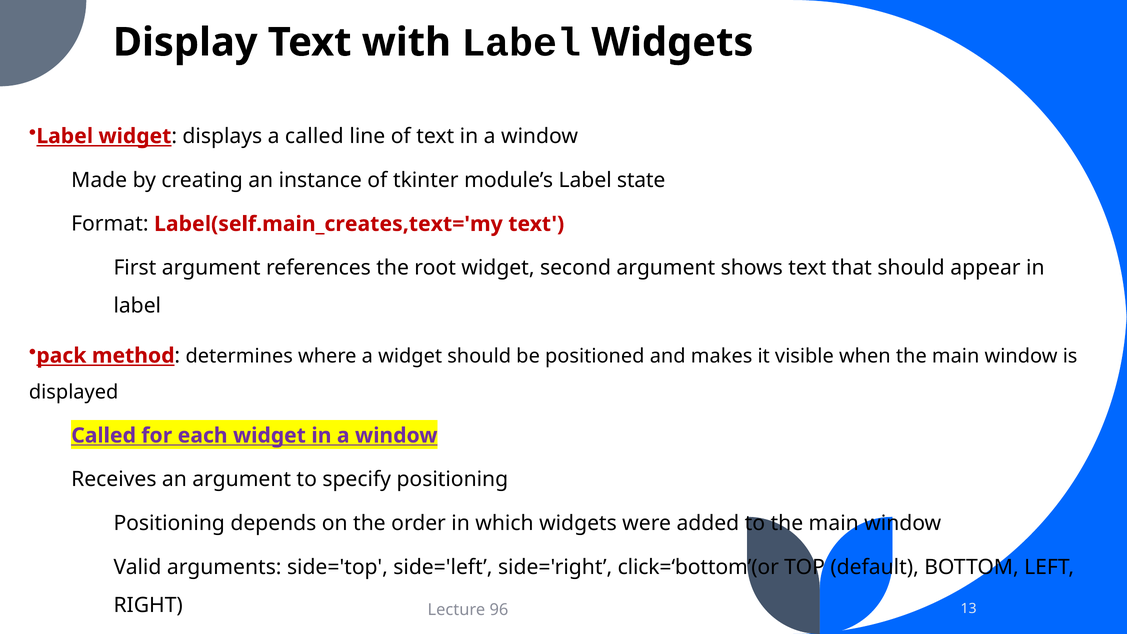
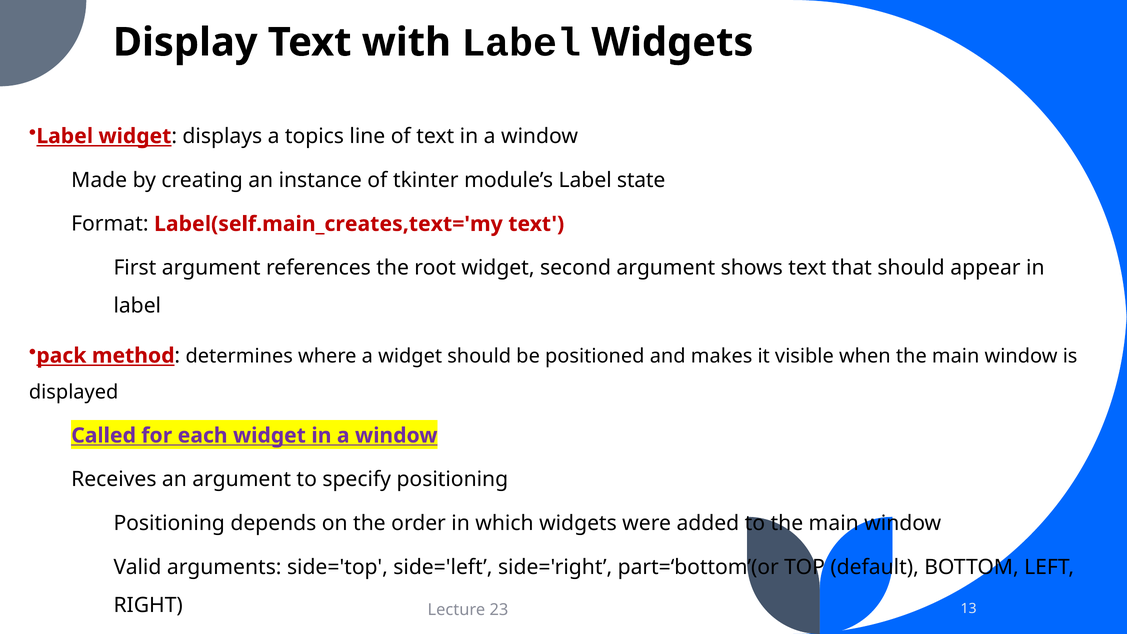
a called: called -> topics
click=‘bottom’(or: click=‘bottom’(or -> part=‘bottom’(or
96: 96 -> 23
